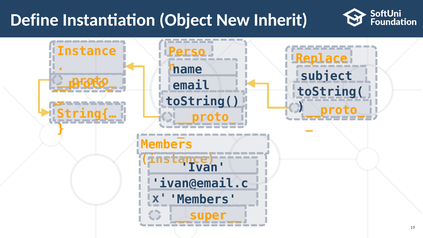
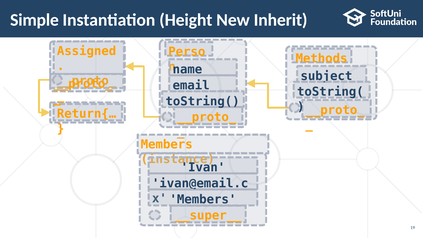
Define: Define -> Simple
Object: Object -> Height
Instance at (87, 51): Instance -> Assigned
Replace: Replace -> Methods
String{…: String{… -> Return{…
